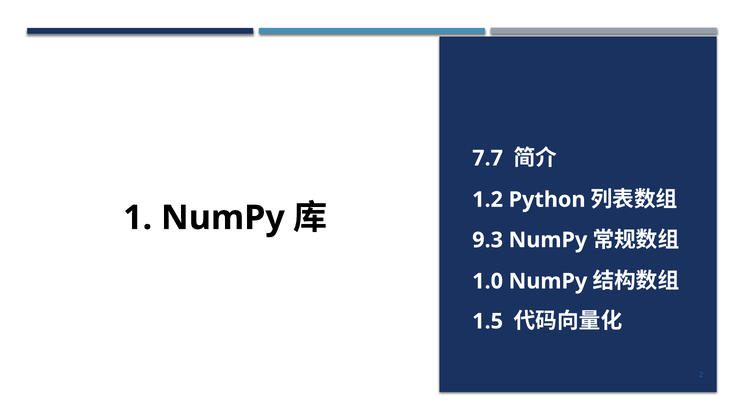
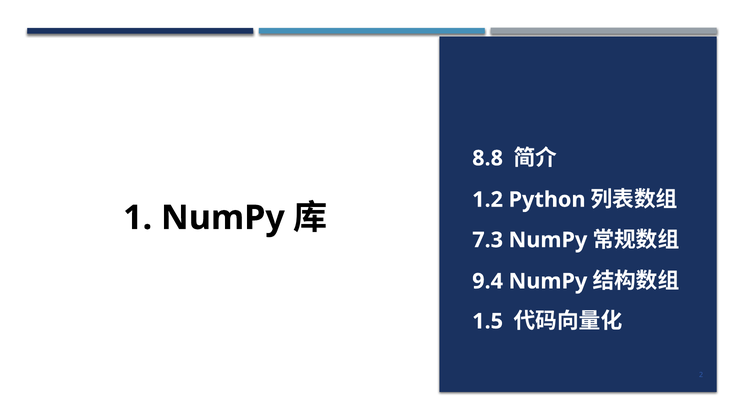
7.7: 7.7 -> 8.8
9.3: 9.3 -> 7.3
1.0: 1.0 -> 9.4
